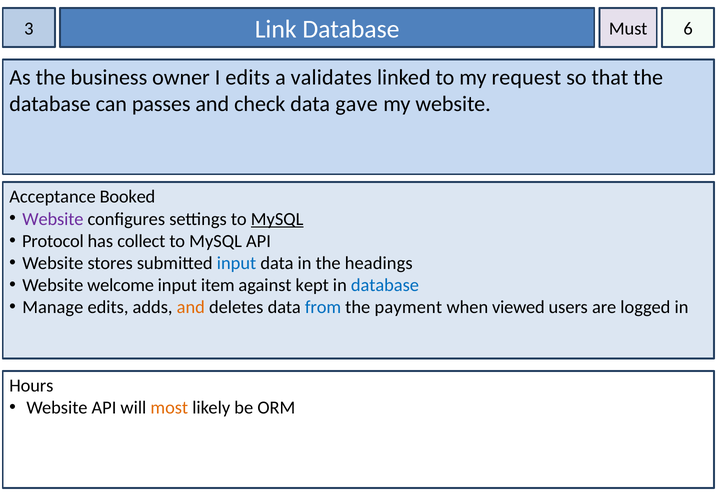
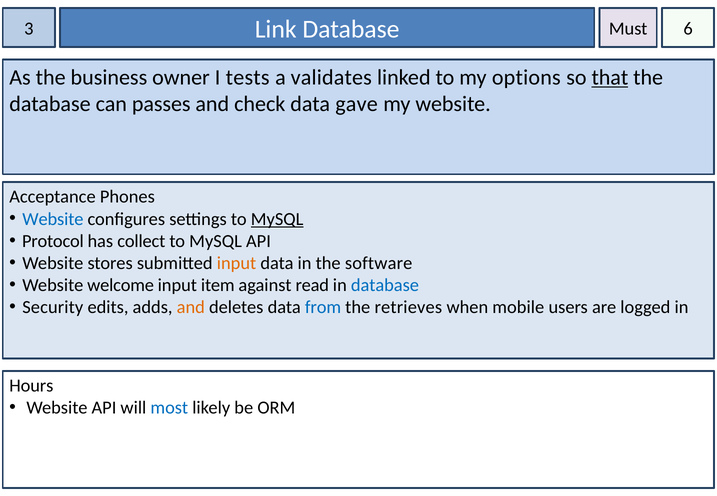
I edits: edits -> tests
request: request -> options
that underline: none -> present
Booked: Booked -> Phones
Website at (53, 219) colour: purple -> blue
input at (237, 263) colour: blue -> orange
headings: headings -> software
kept: kept -> read
Manage: Manage -> Security
payment: payment -> retrieves
viewed: viewed -> mobile
most colour: orange -> blue
